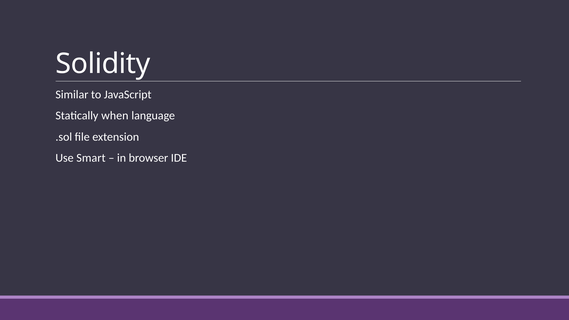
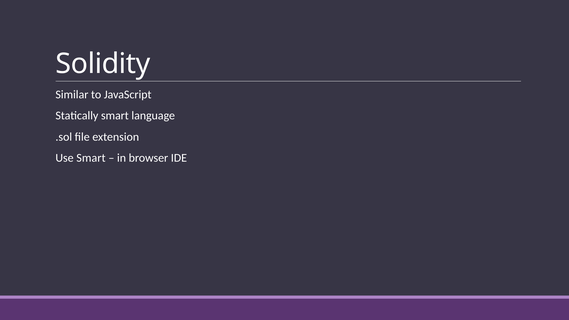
Statically when: when -> smart
